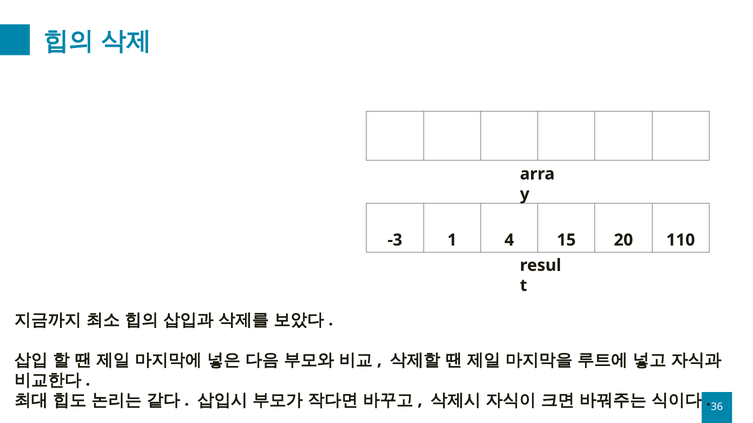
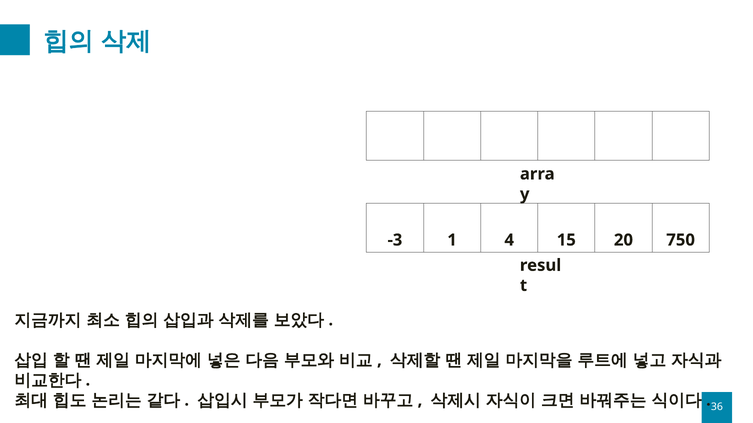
110: 110 -> 750
